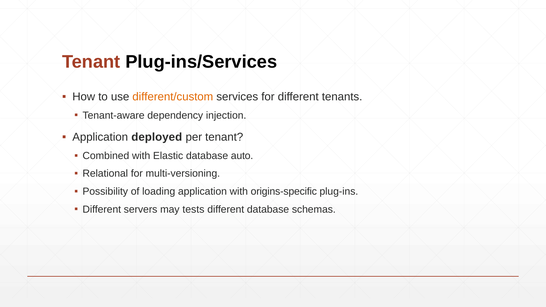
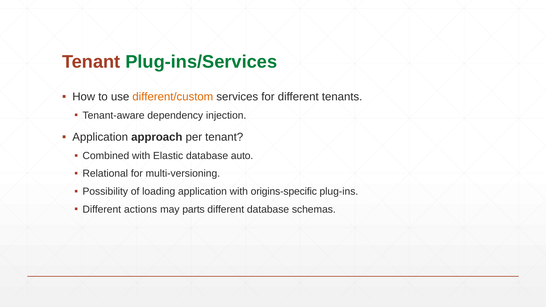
Plug-ins/Services colour: black -> green
deployed: deployed -> approach
servers: servers -> actions
tests: tests -> parts
